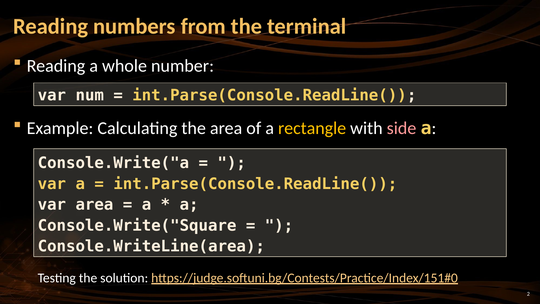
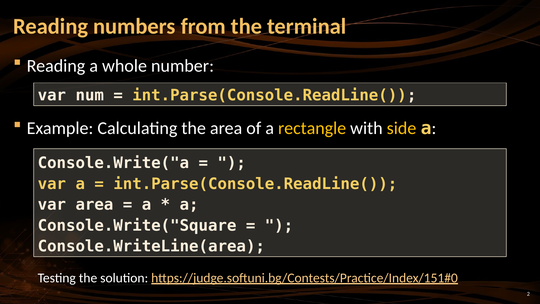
side colour: pink -> yellow
